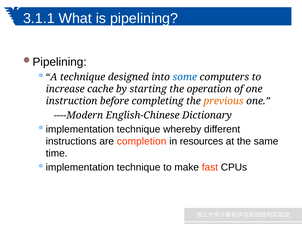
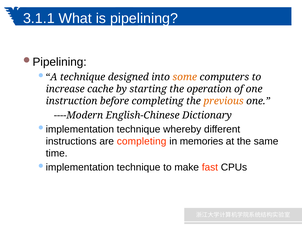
some colour: blue -> orange
are completion: completion -> completing
resources: resources -> memories
